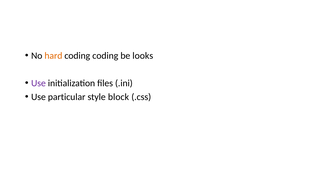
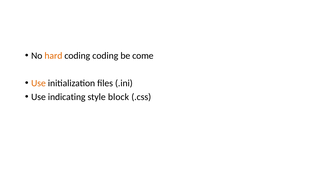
looks: looks -> come
Use at (38, 83) colour: purple -> orange
particular: particular -> indicating
